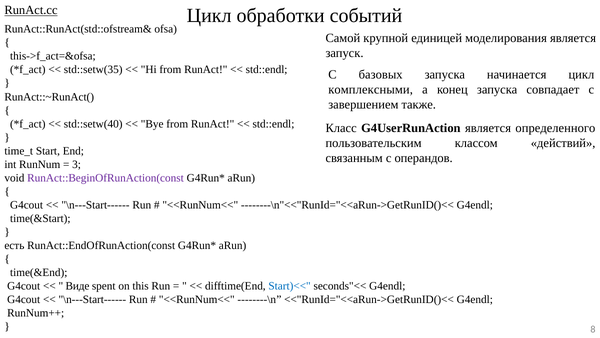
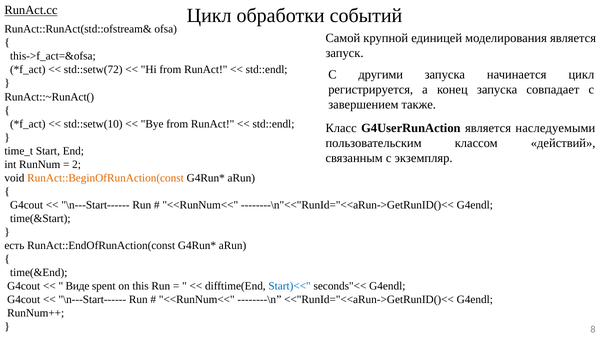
std::setw(35: std::setw(35 -> std::setw(72
базовых: базовых -> другими
комплексными: комплексными -> регистрируется
std::setw(40: std::setw(40 -> std::setw(10
определенного: определенного -> наследуемыми
операндов: операндов -> экземпляр
3: 3 -> 2
RunAct::BeginOfRunAction(const colour: purple -> orange
